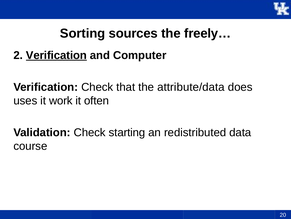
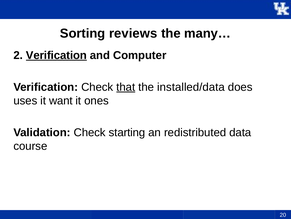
sources: sources -> reviews
freely…: freely… -> many…
that underline: none -> present
attribute/data: attribute/data -> installed/data
work: work -> want
often: often -> ones
